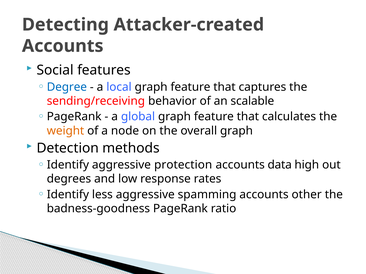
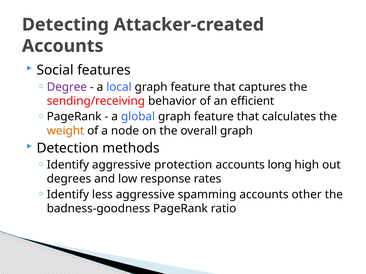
Degree colour: blue -> purple
scalable: scalable -> efficient
data: data -> long
